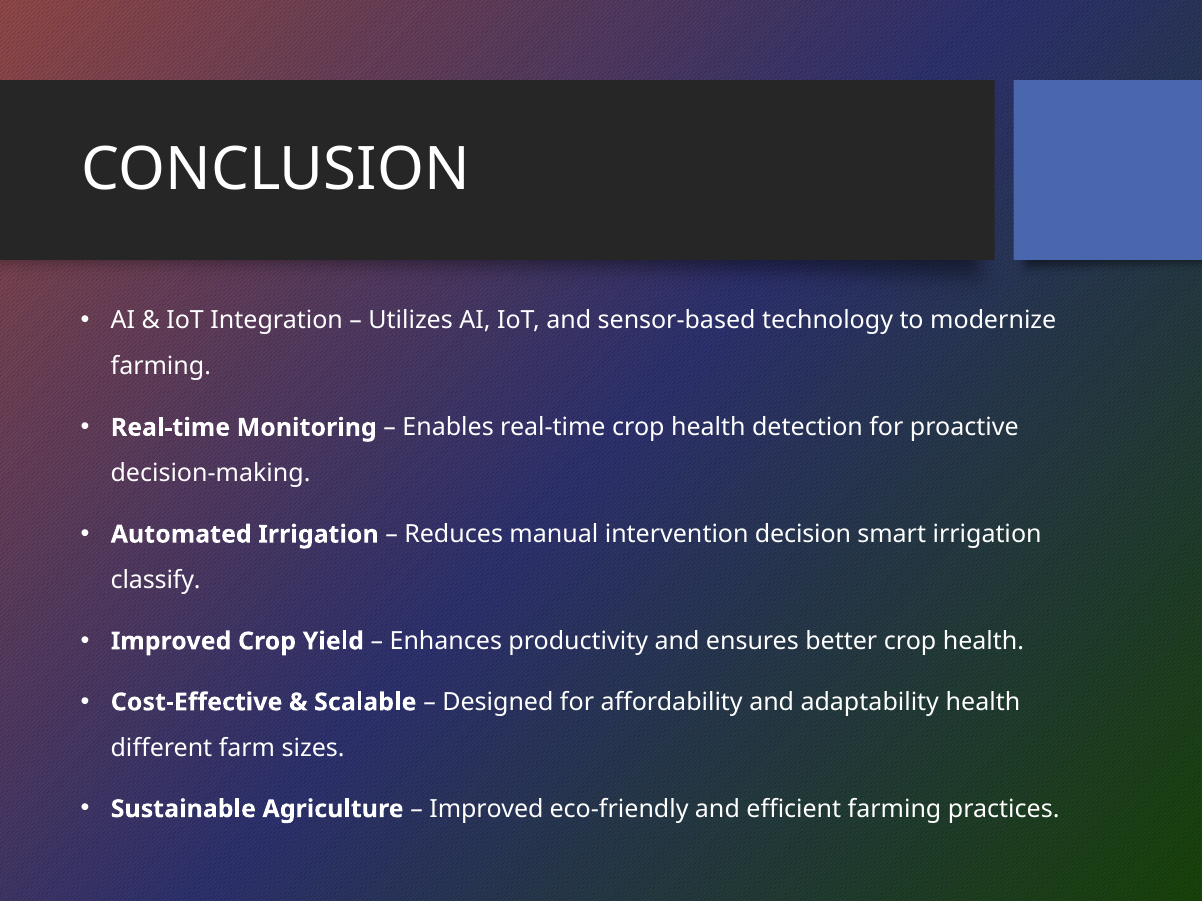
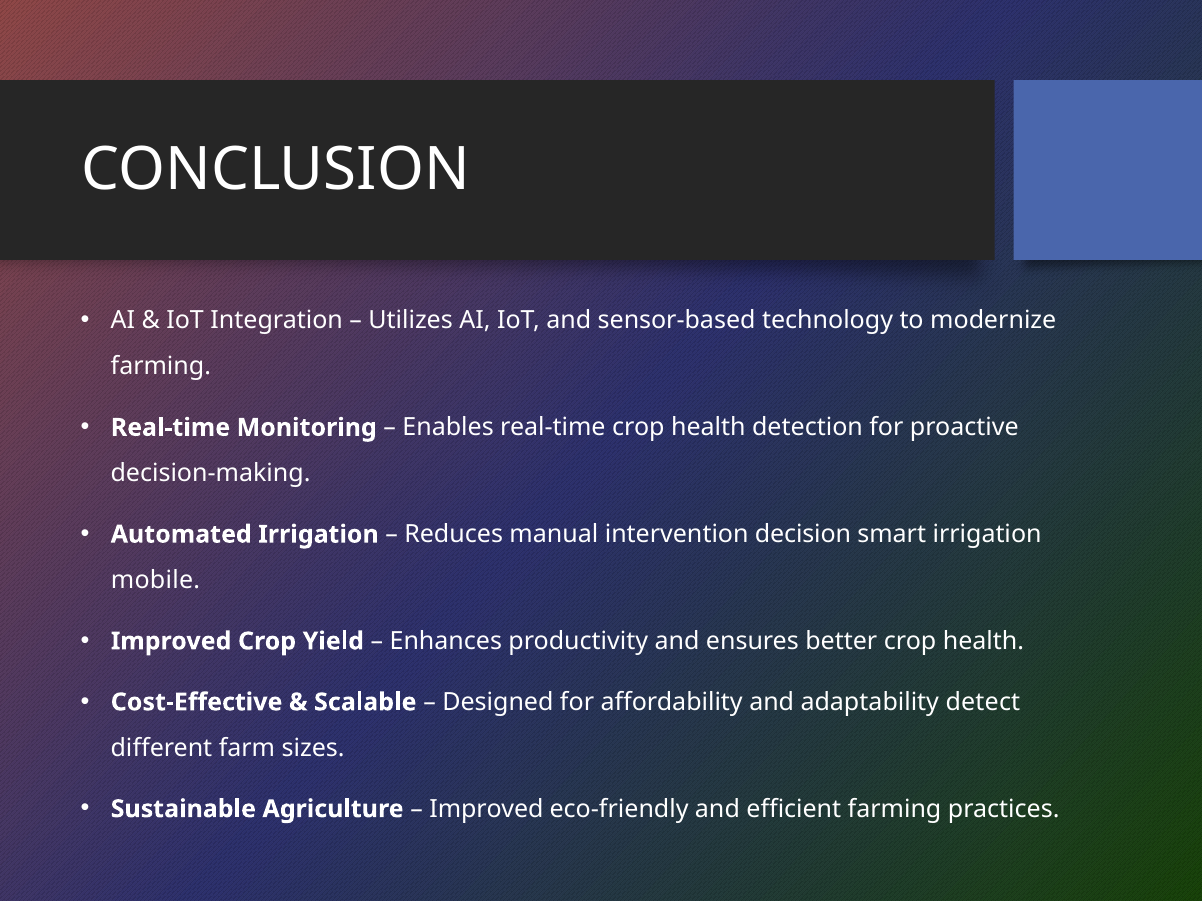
classify: classify -> mobile
adaptability health: health -> detect
